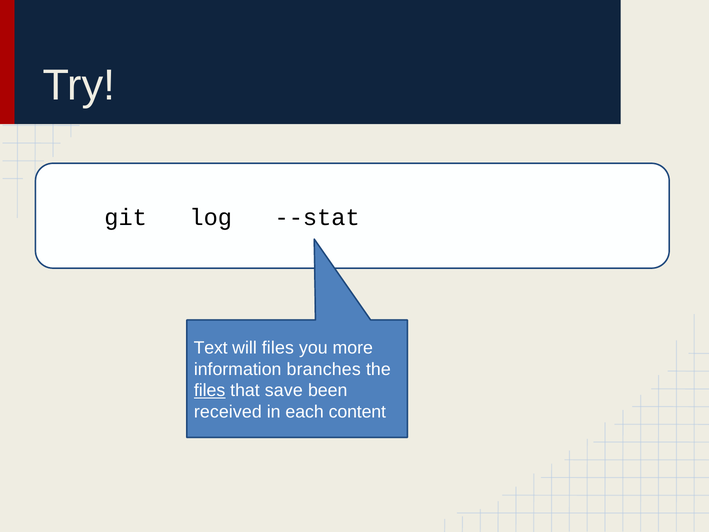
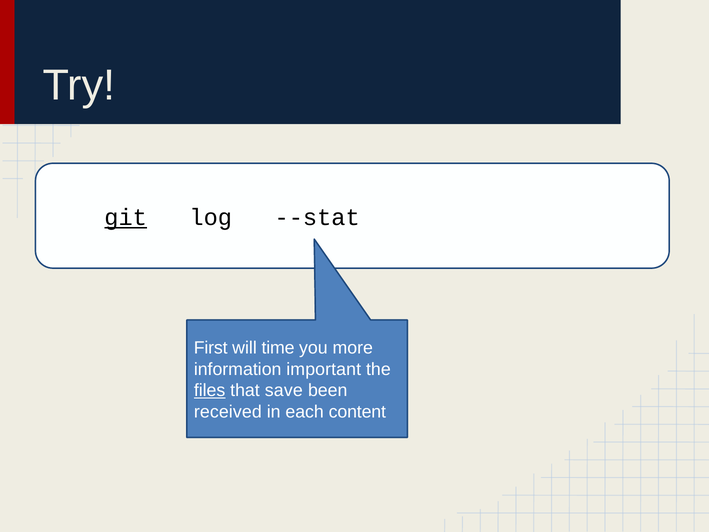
git underline: none -> present
Text: Text -> First
will files: files -> time
branches: branches -> important
